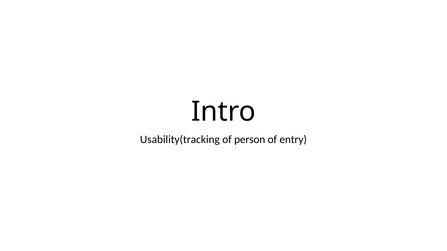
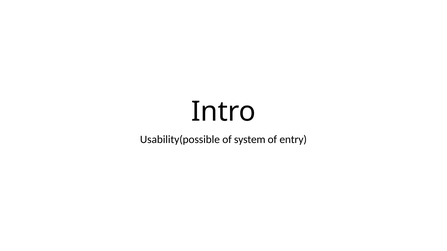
Usability(tracking: Usability(tracking -> Usability(possible
person: person -> system
